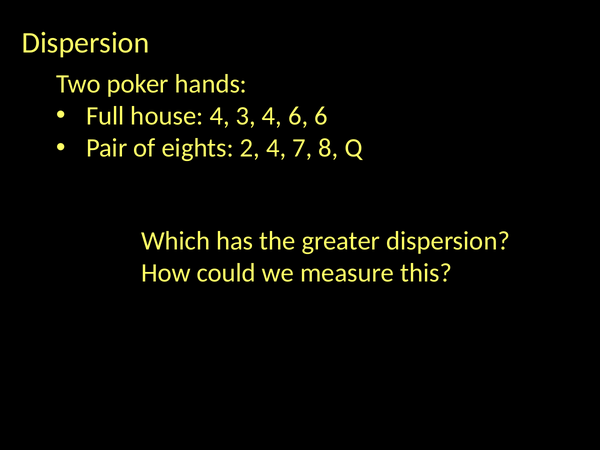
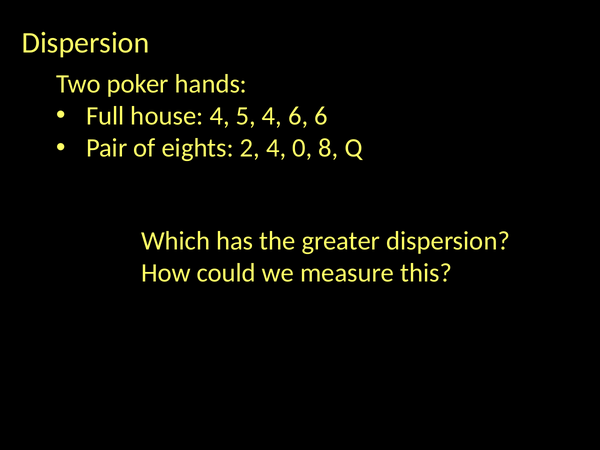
3: 3 -> 5
7: 7 -> 0
